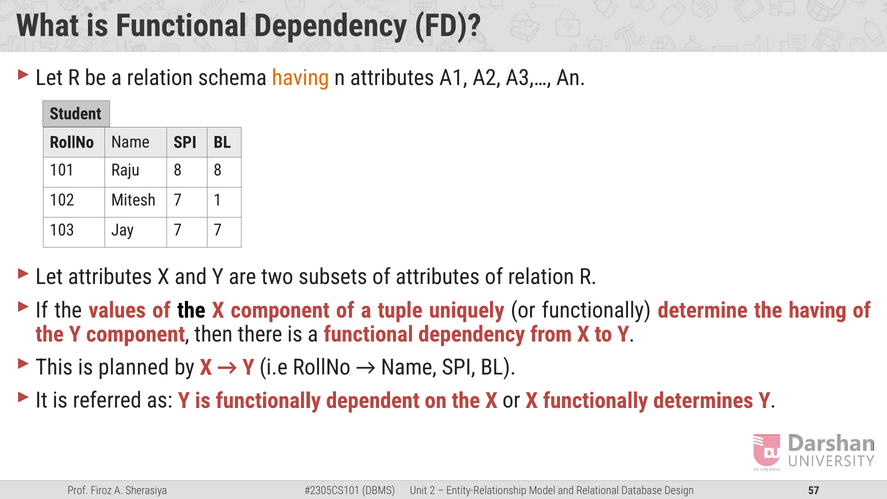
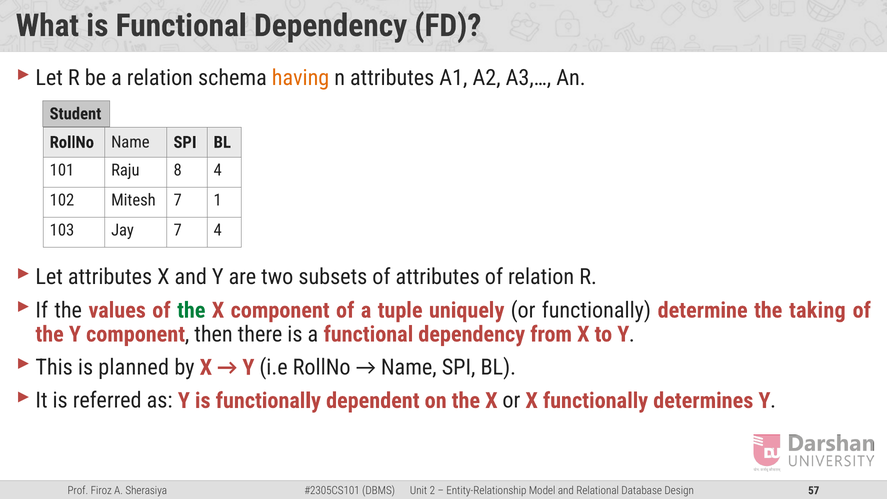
8 8: 8 -> 4
7 7: 7 -> 4
the at (191, 310) colour: black -> green
the having: having -> taking
